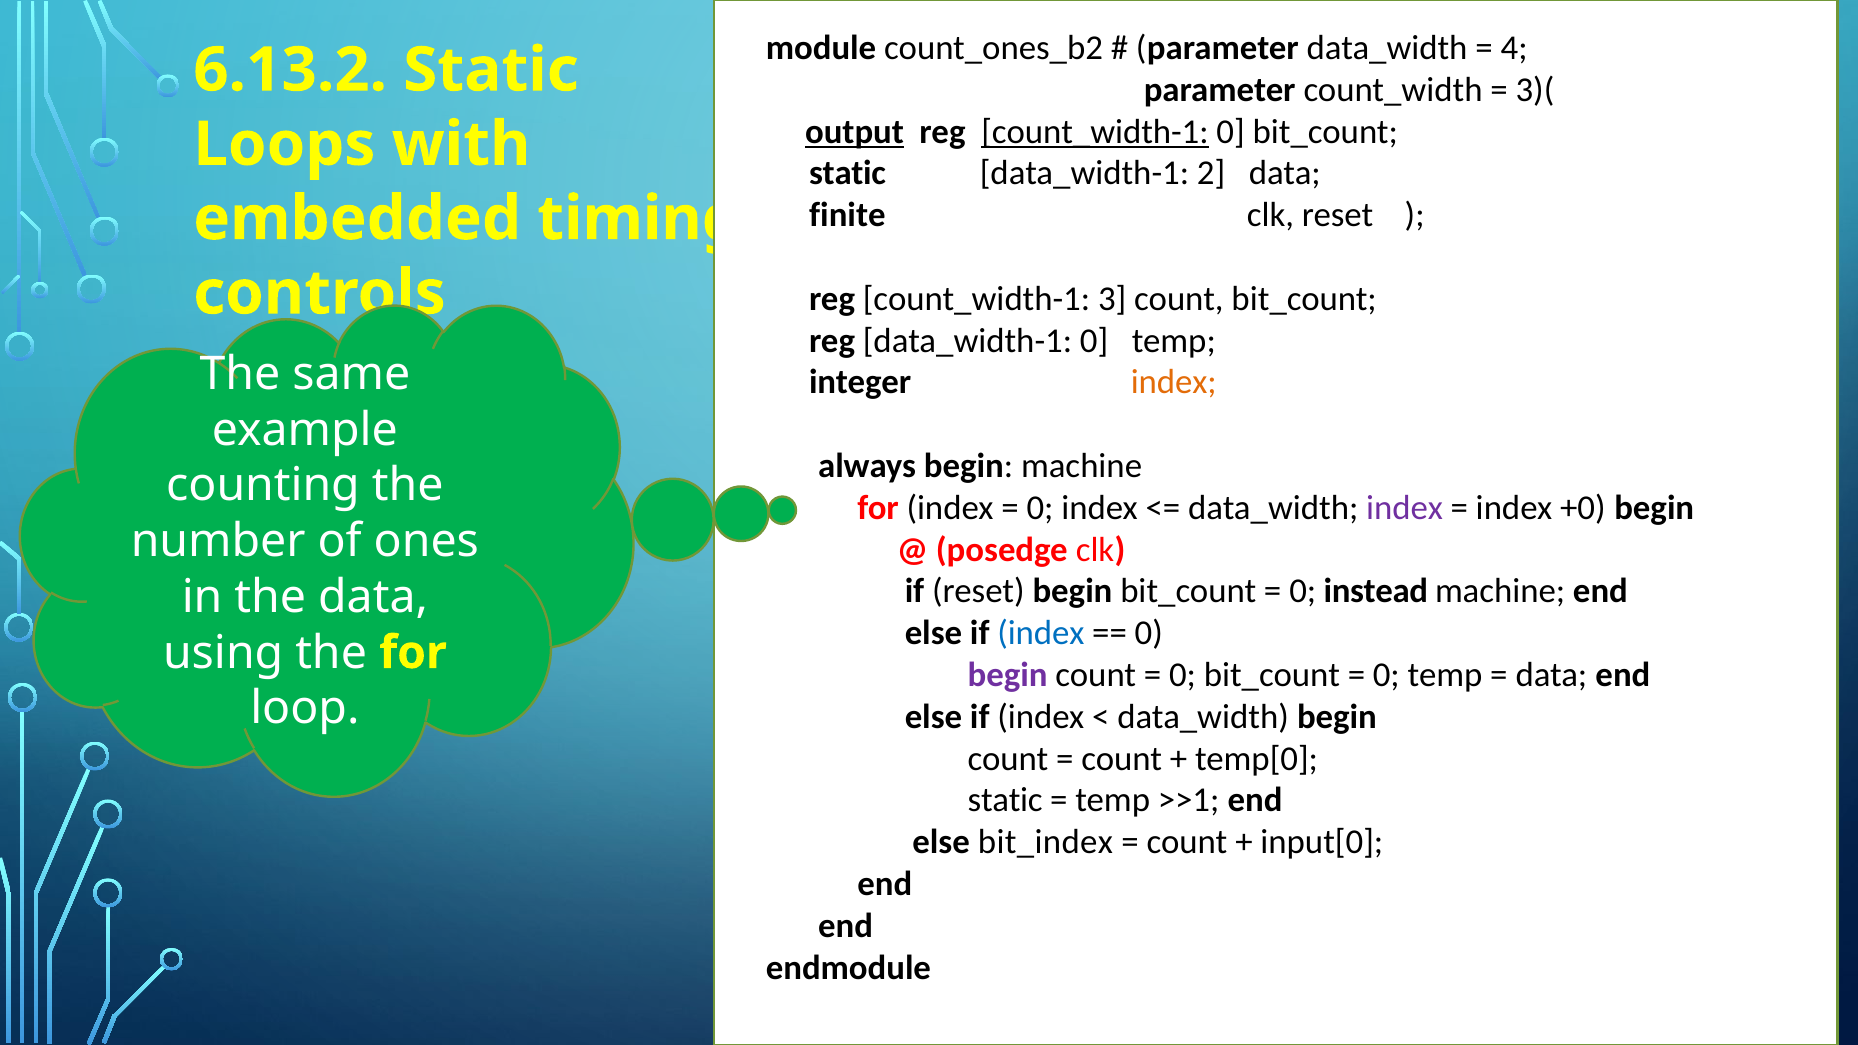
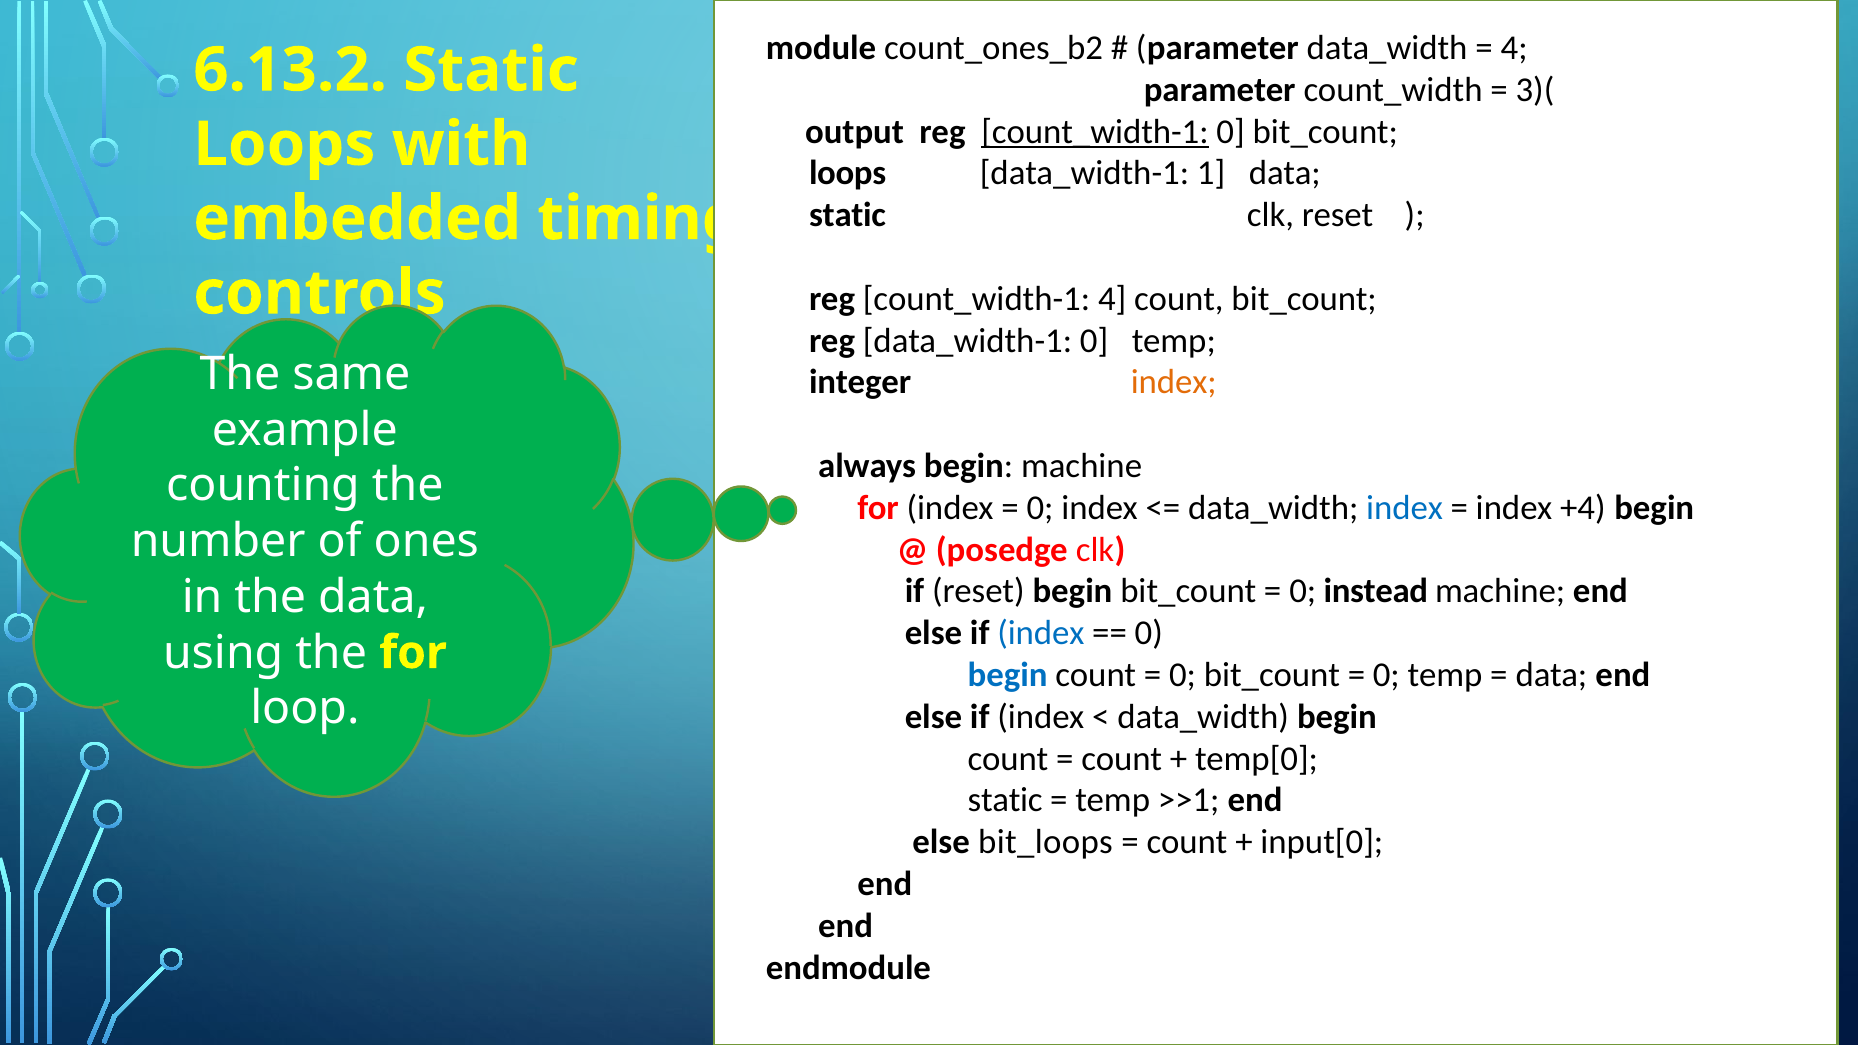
output underline: present -> none
static at (848, 173): static -> loops
2: 2 -> 1
finite at (847, 215): finite -> static
count_width-1 3: 3 -> 4
index at (1405, 508) colour: purple -> blue
+0: +0 -> +4
begin at (1008, 675) colour: purple -> blue
bit_index: bit_index -> bit_loops
